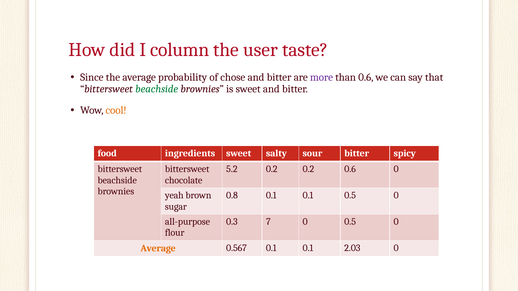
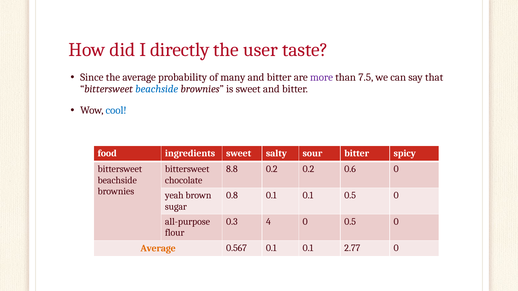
column: column -> directly
chose: chose -> many
than 0.6: 0.6 -> 7.5
beachside at (157, 89) colour: green -> blue
cool colour: orange -> blue
5.2: 5.2 -> 8.8
7: 7 -> 4
2.03: 2.03 -> 2.77
